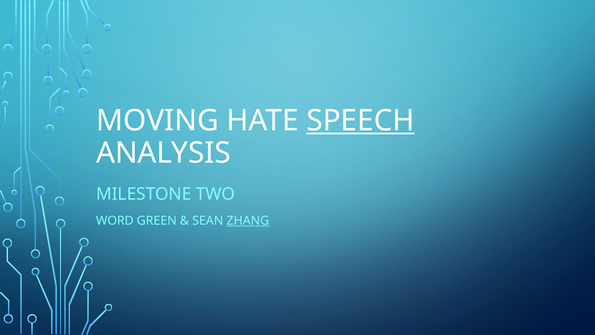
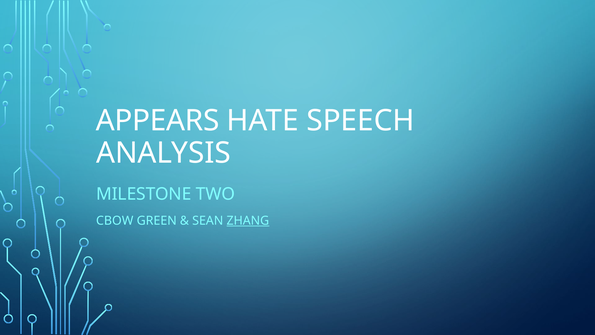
MOVING: MOVING -> APPEARS
SPEECH underline: present -> none
WORD: WORD -> CBOW
